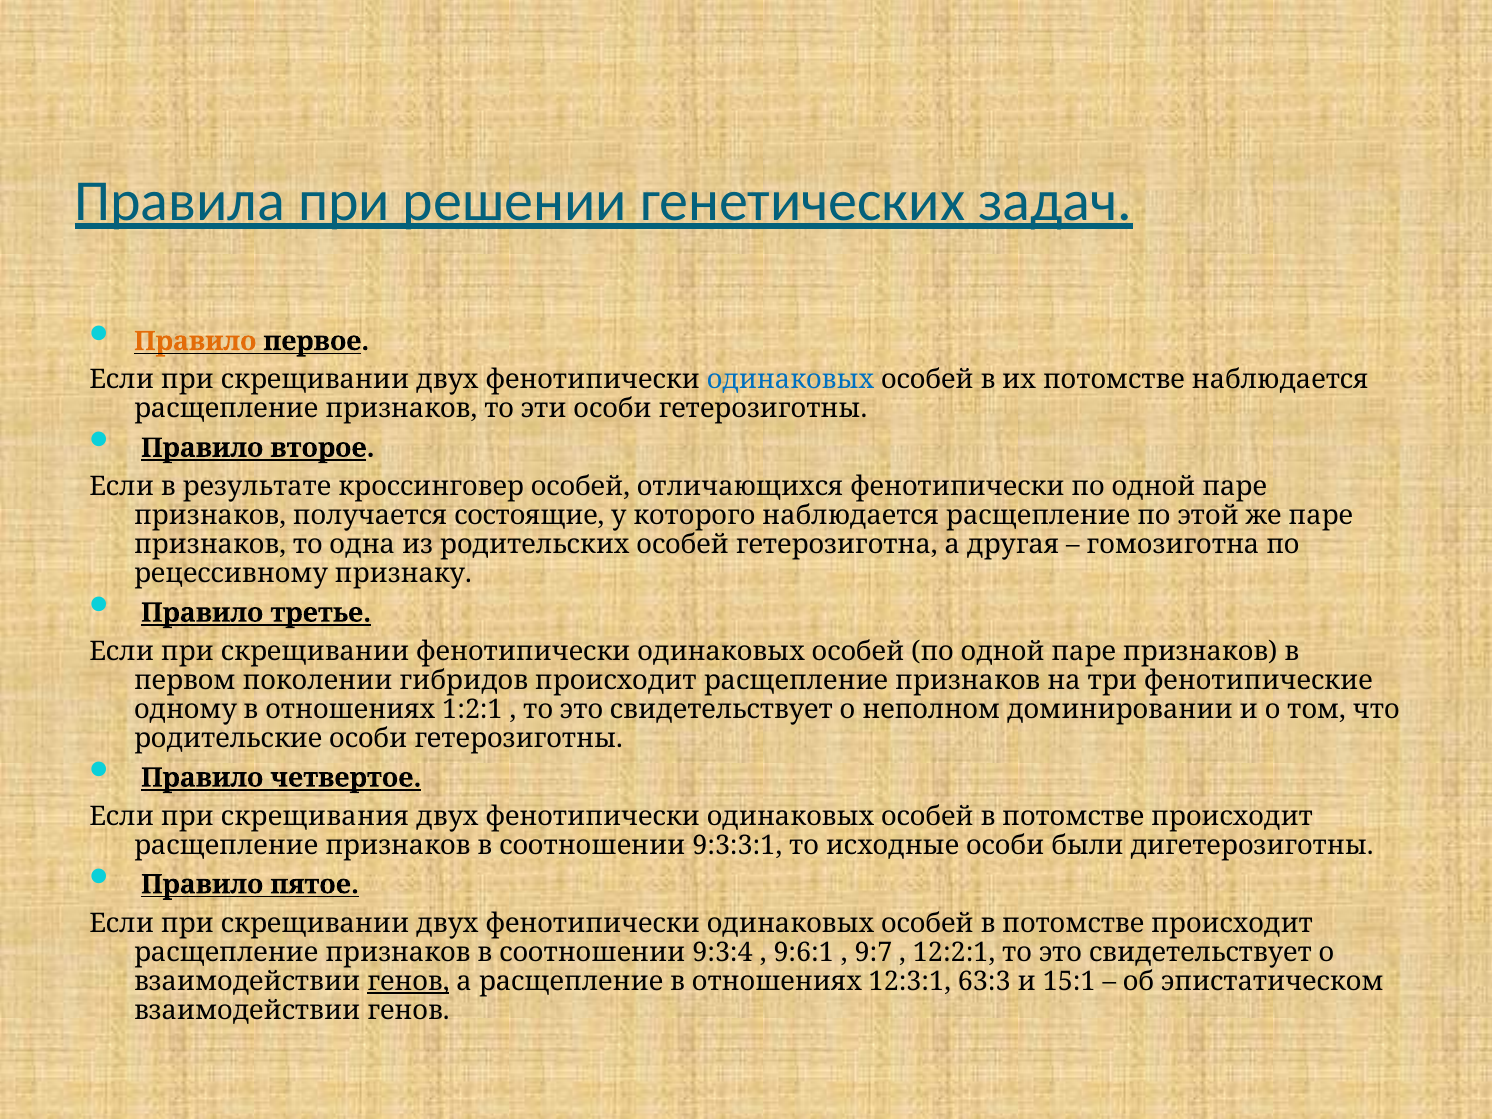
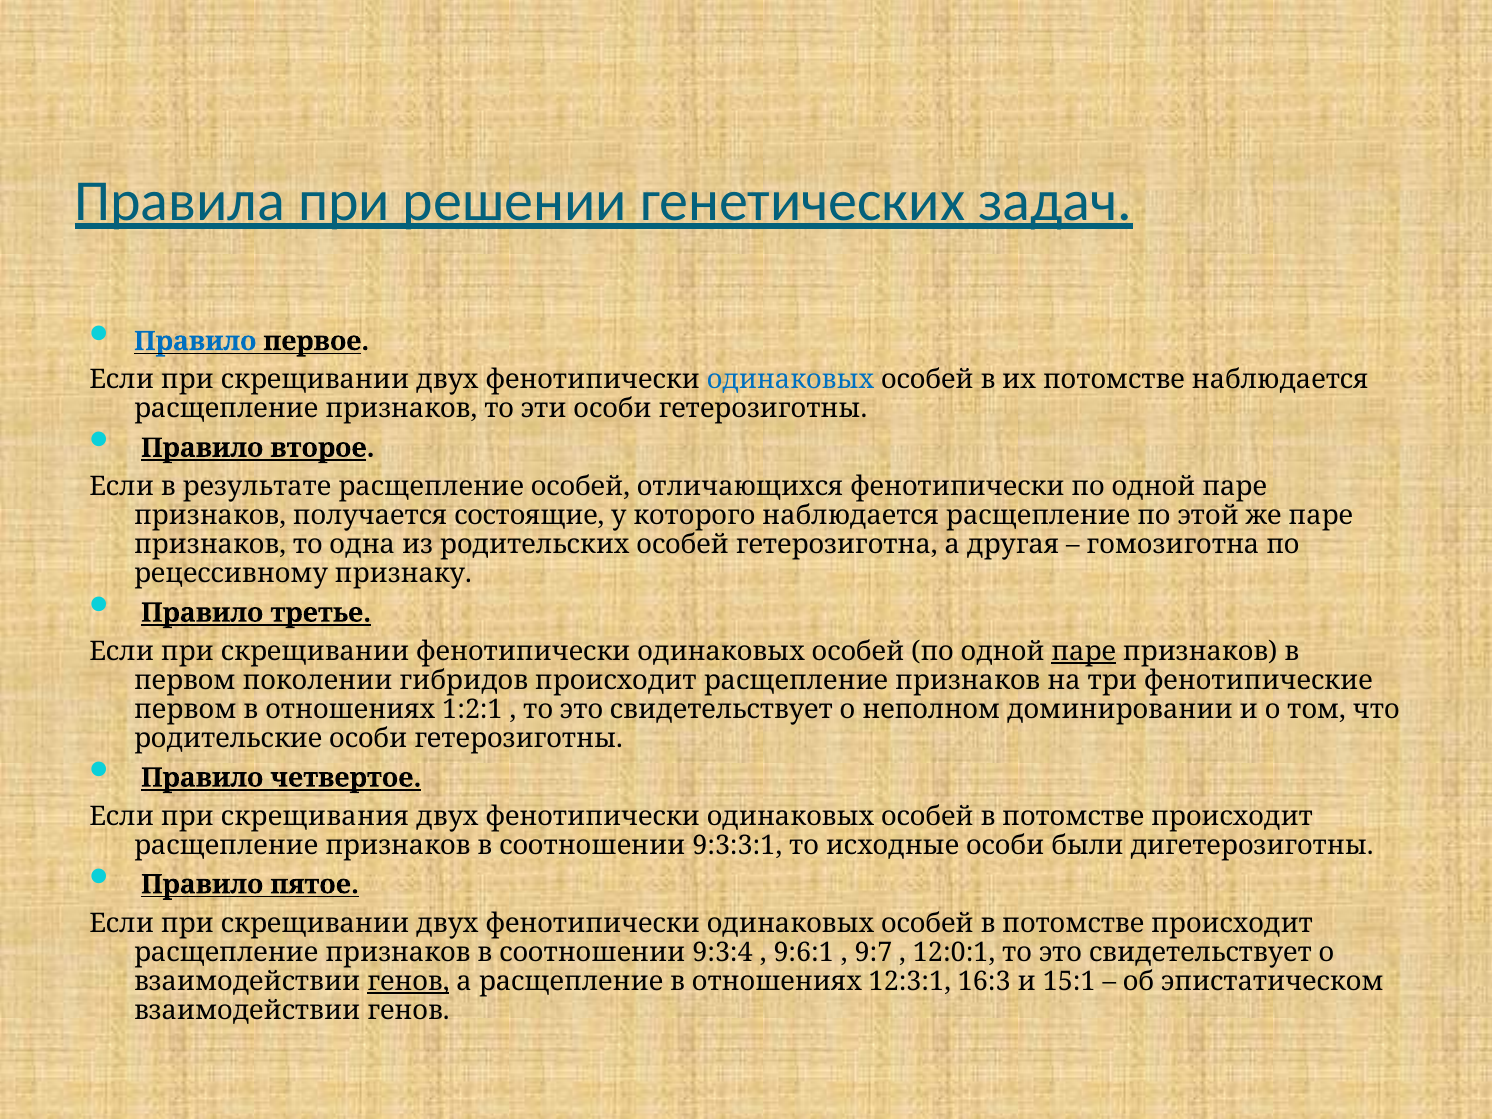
Правило at (195, 341) colour: orange -> blue
результате кроссинговер: кроссинговер -> расщепление
паре at (1084, 652) underline: none -> present
одному at (185, 710): одному -> первом
12:2:1: 12:2:1 -> 12:0:1
63:3: 63:3 -> 16:3
